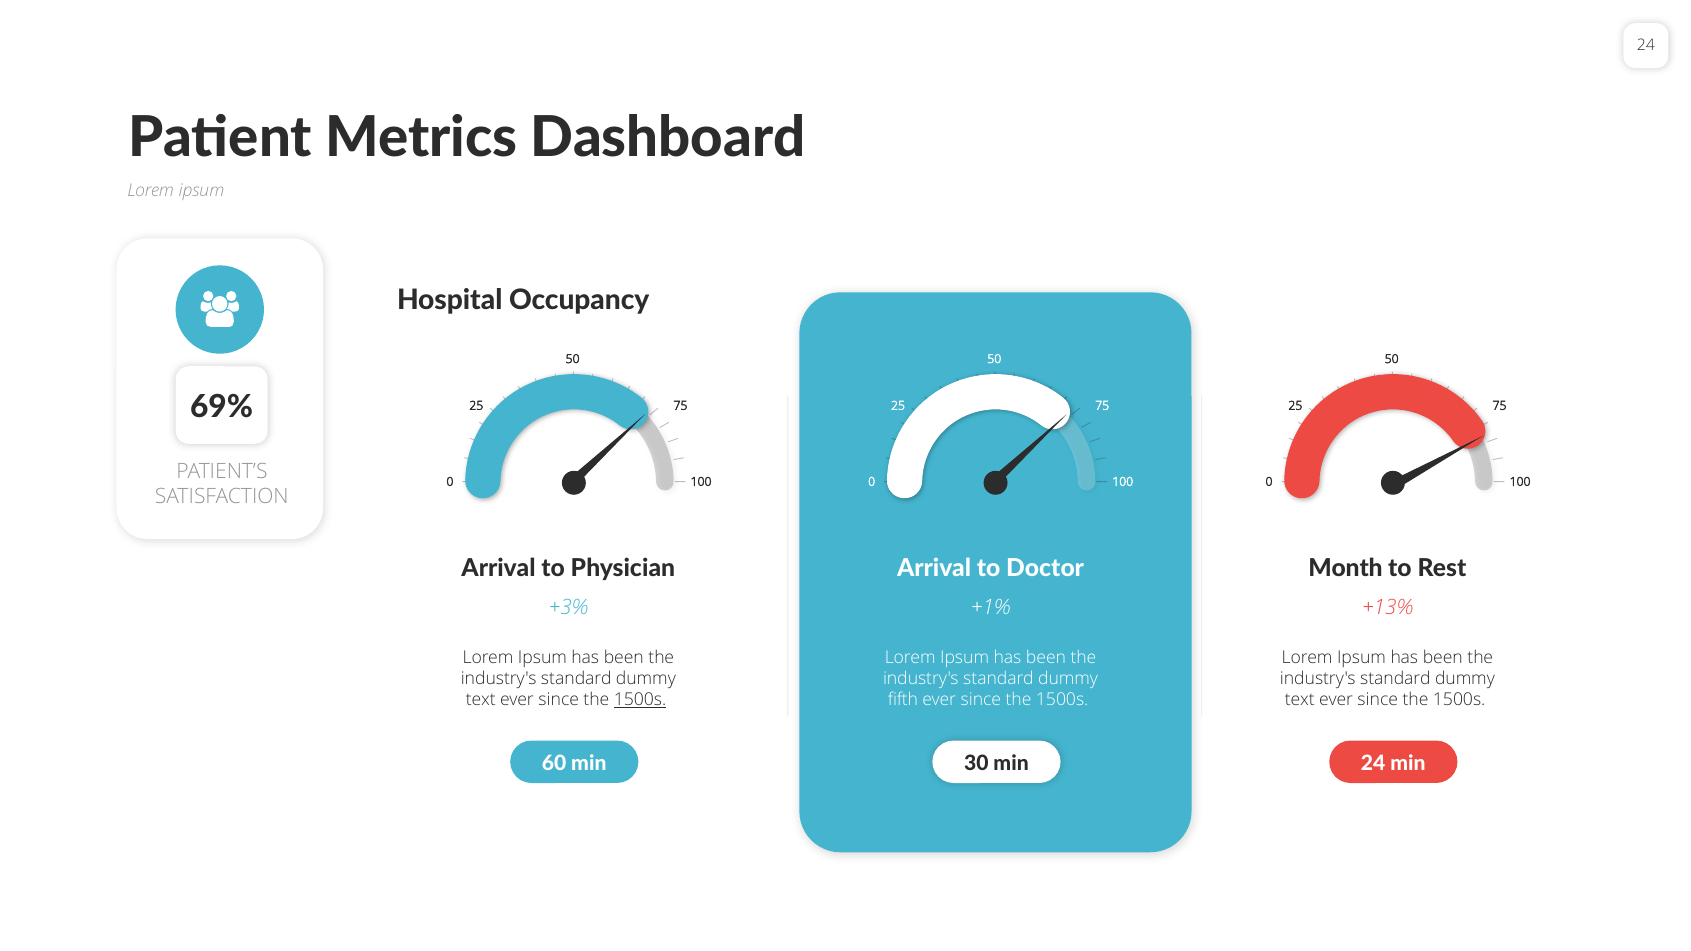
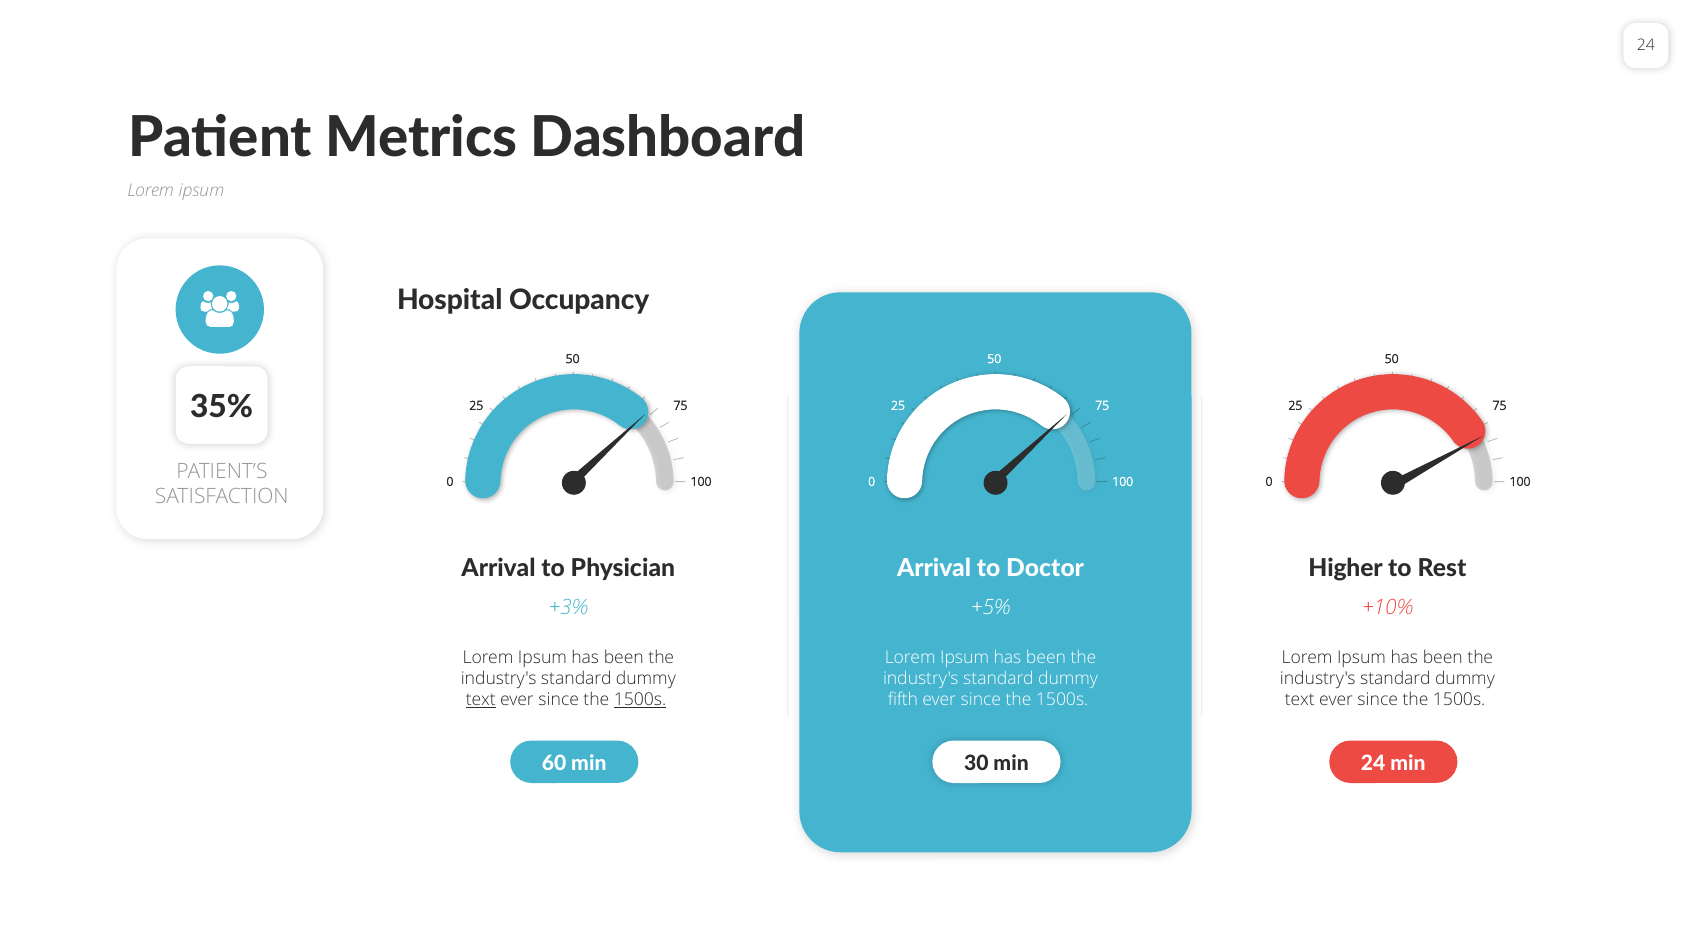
69%: 69% -> 35%
Month: Month -> Higher
+1%: +1% -> +5%
+13%: +13% -> +10%
text at (481, 700) underline: none -> present
